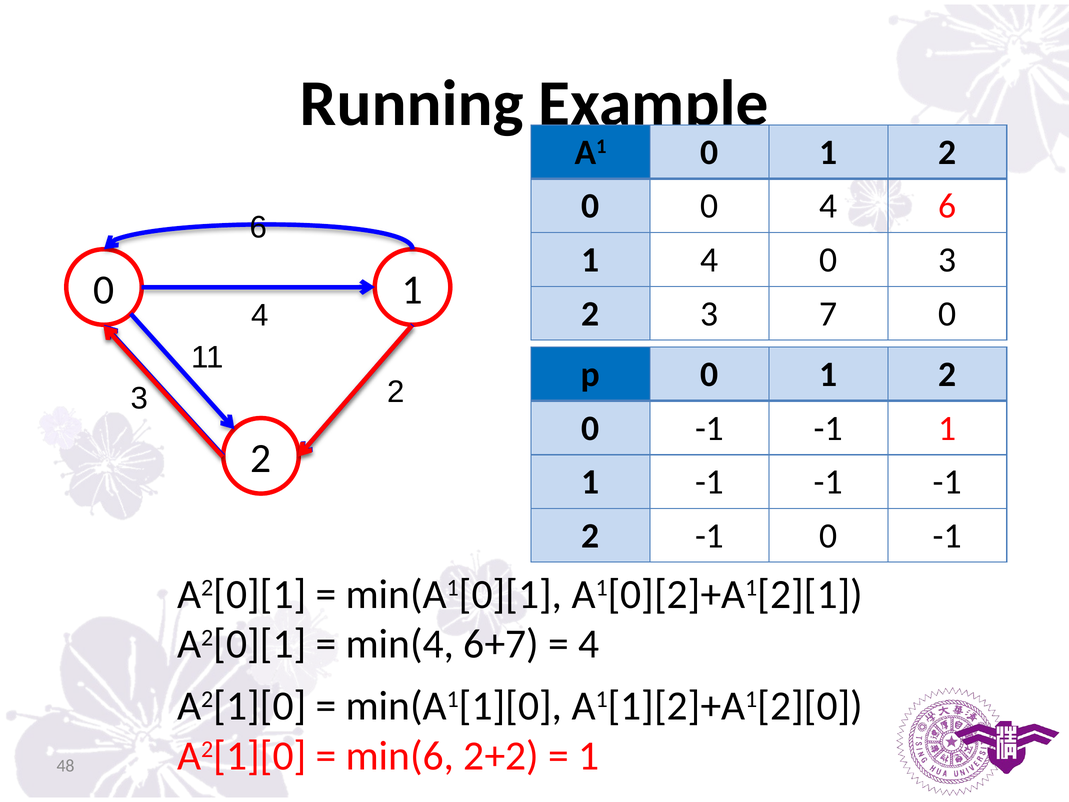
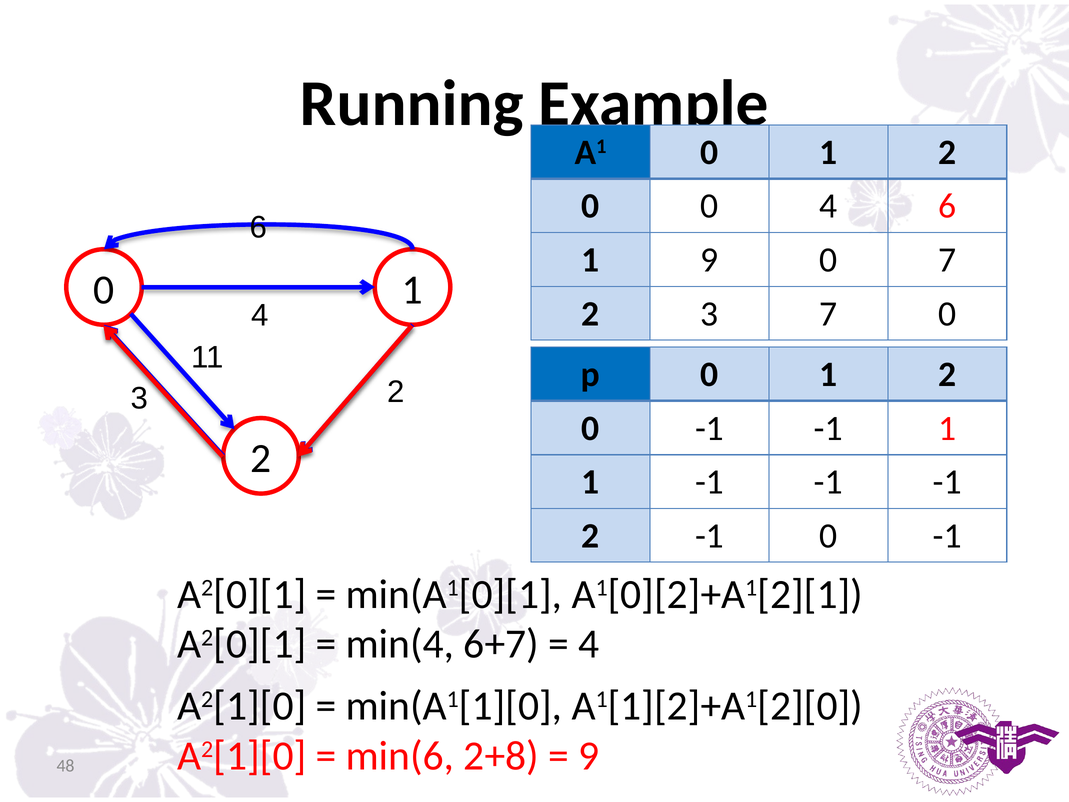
1 4: 4 -> 9
0 3: 3 -> 7
2+2: 2+2 -> 2+8
1 at (589, 756): 1 -> 9
